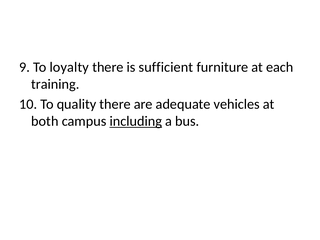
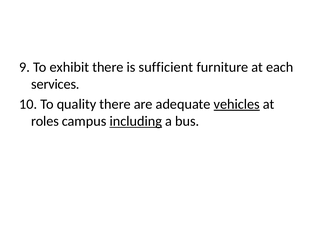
loyalty: loyalty -> exhibit
training: training -> services
vehicles underline: none -> present
both: both -> roles
